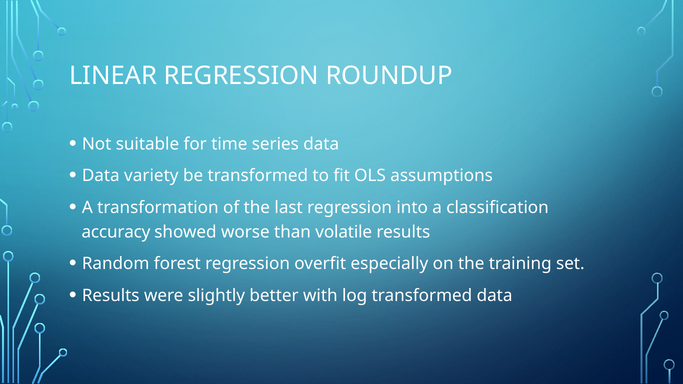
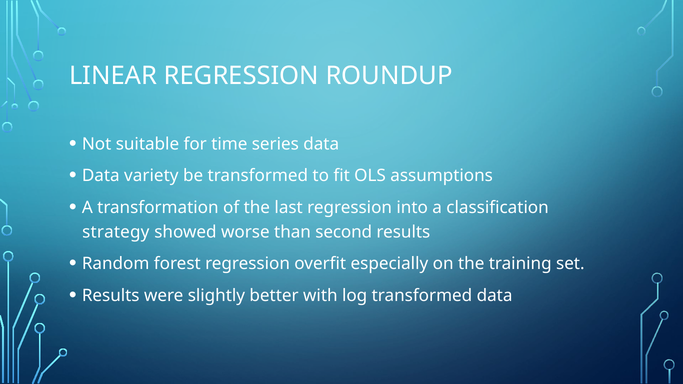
accuracy: accuracy -> strategy
volatile: volatile -> second
